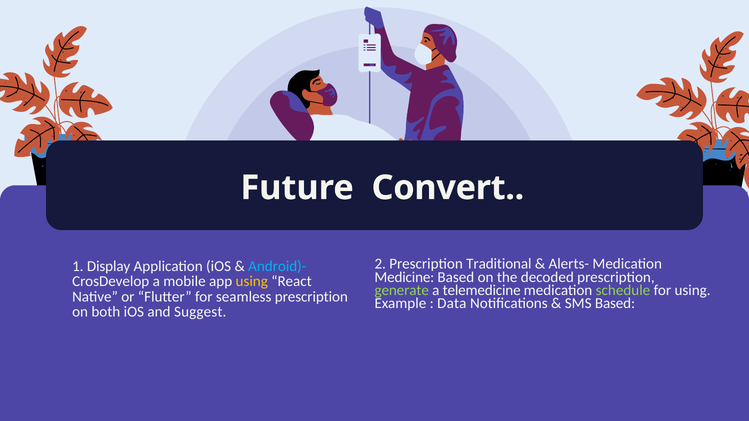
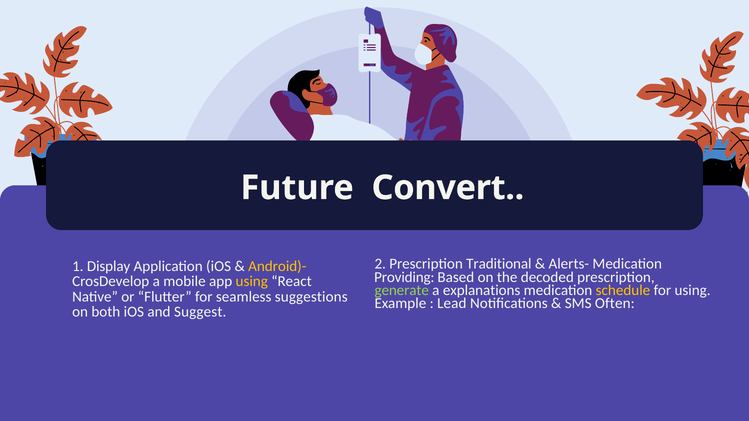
Android)- colour: light blue -> yellow
Medicine: Medicine -> Providing
telemedicine: telemedicine -> explanations
schedule colour: light green -> yellow
seamless prescription: prescription -> suggestions
Data: Data -> Lead
SMS Based: Based -> Often
